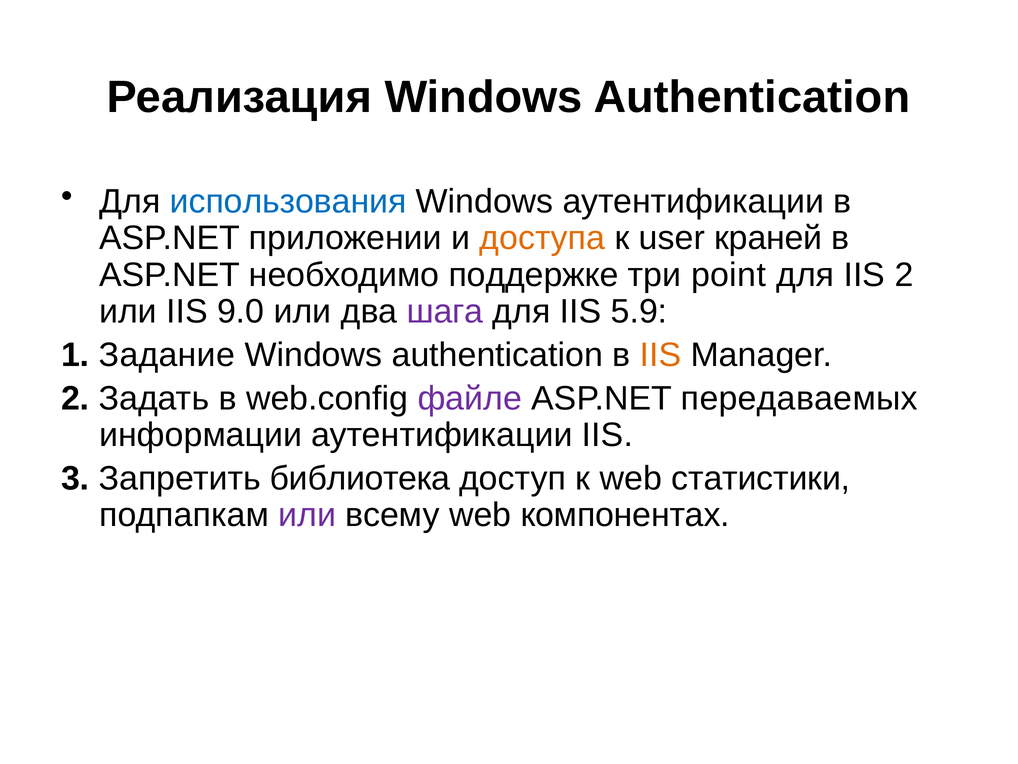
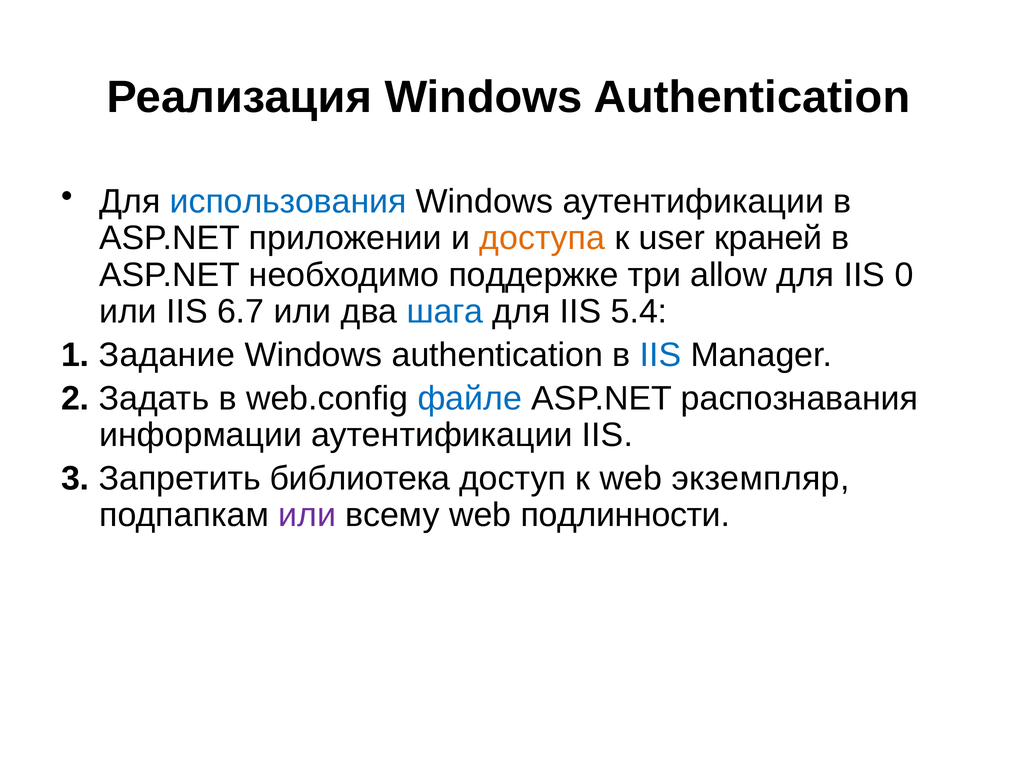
point: point -> allow
IIS 2: 2 -> 0
9.0: 9.0 -> 6.7
шага colour: purple -> blue
5.9: 5.9 -> 5.4
IIS at (660, 355) colour: orange -> blue
файле colour: purple -> blue
передаваемых: передаваемых -> распознавания
статистики: статистики -> экземпляр
компонентах: компонентах -> подлинности
